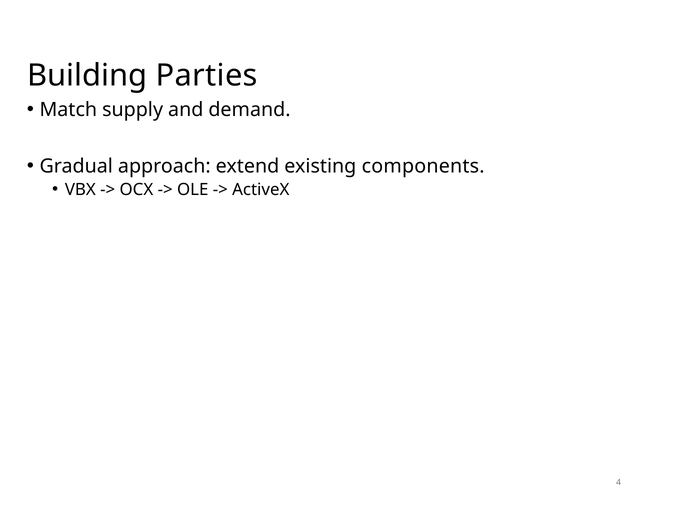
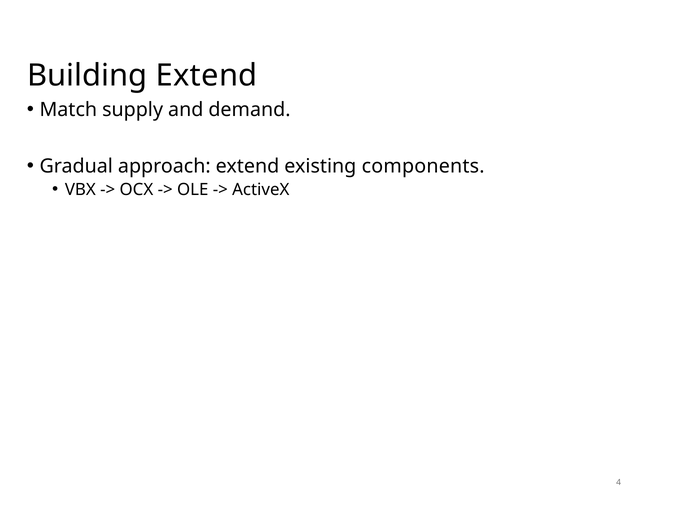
Building Parties: Parties -> Extend
